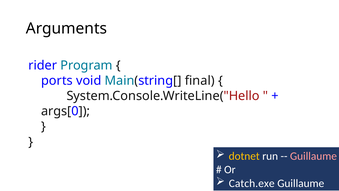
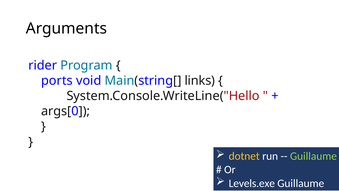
final: final -> links
Guillaume at (313, 156) colour: pink -> light green
Catch.exe: Catch.exe -> Levels.exe
